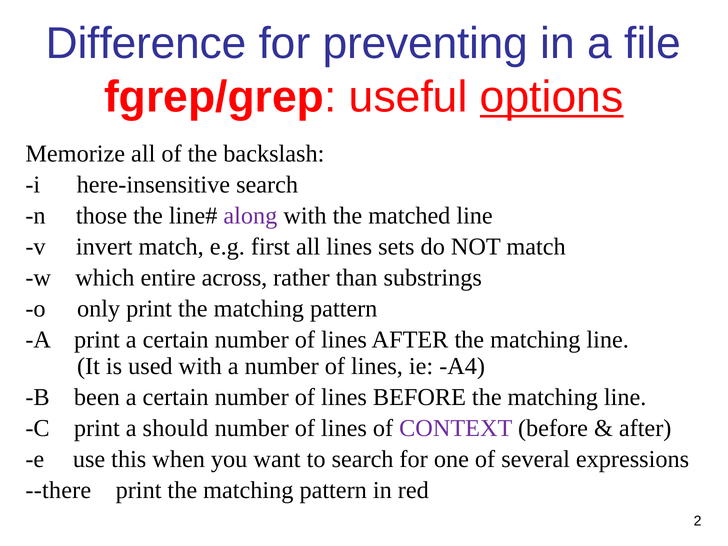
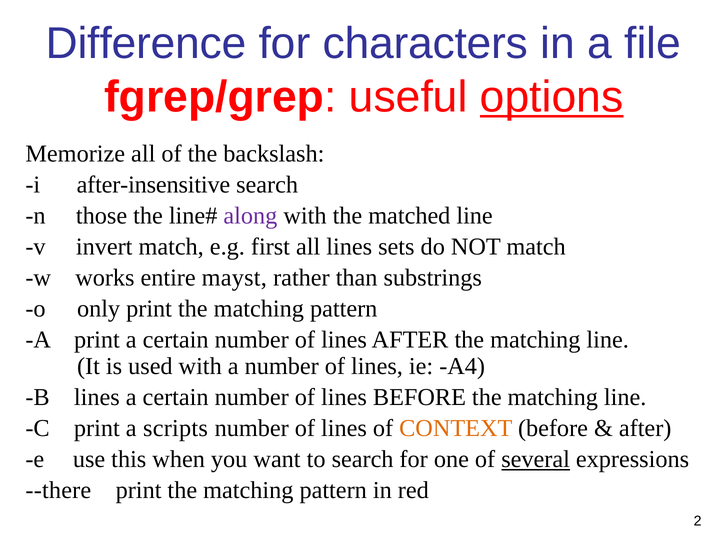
preventing: preventing -> characters
here-insensitive: here-insensitive -> after-insensitive
which: which -> works
across: across -> mayst
B been: been -> lines
should: should -> scripts
CONTEXT colour: purple -> orange
several underline: none -> present
